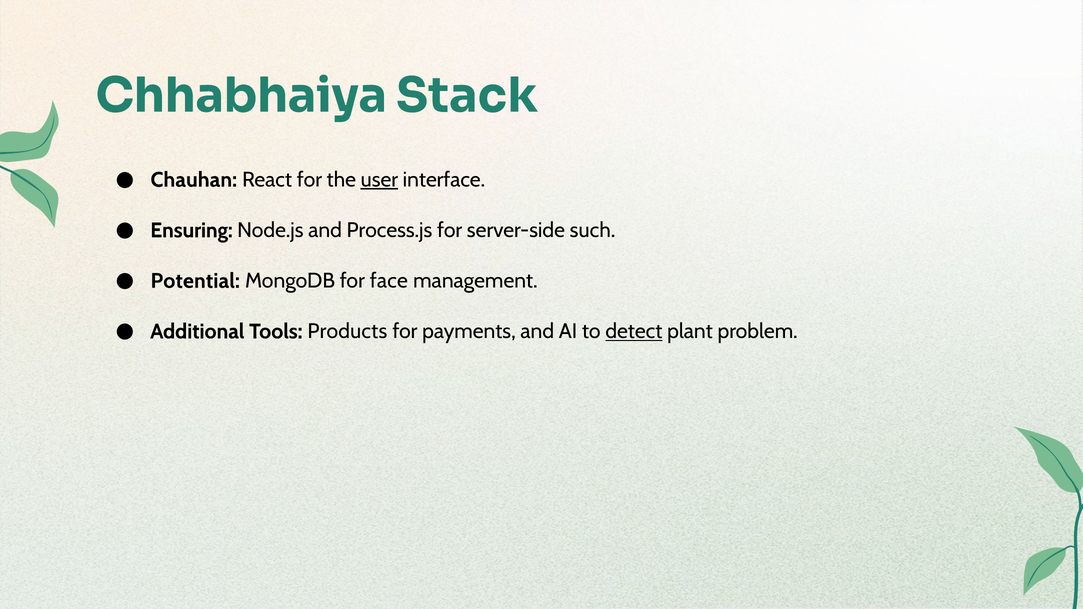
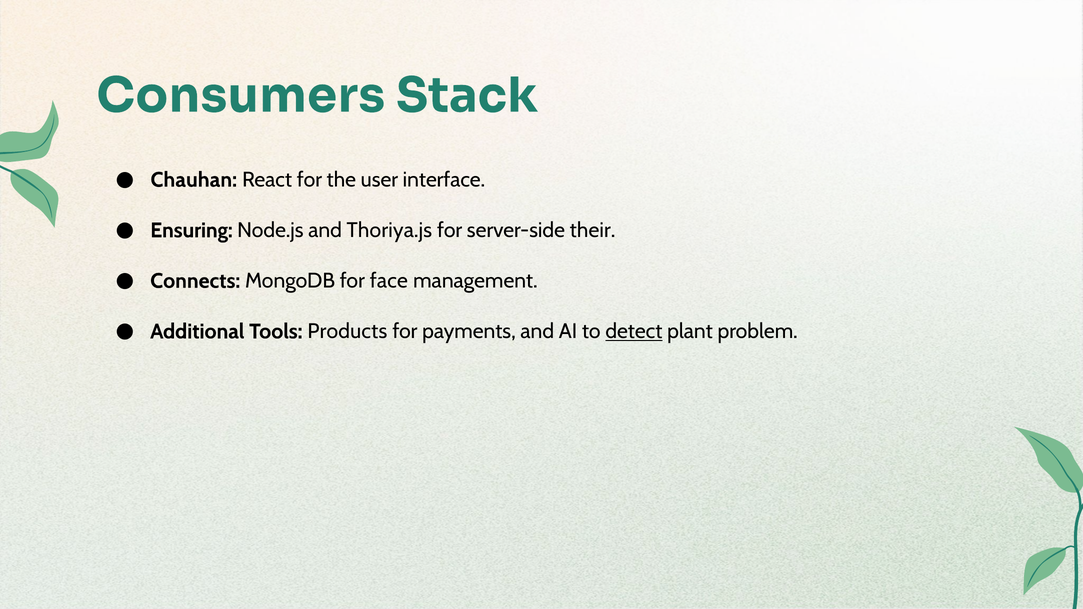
Chhabhaiya: Chhabhaiya -> Consumers
user underline: present -> none
Process.js: Process.js -> Thoriya.js
such: such -> their
Potential: Potential -> Connects
